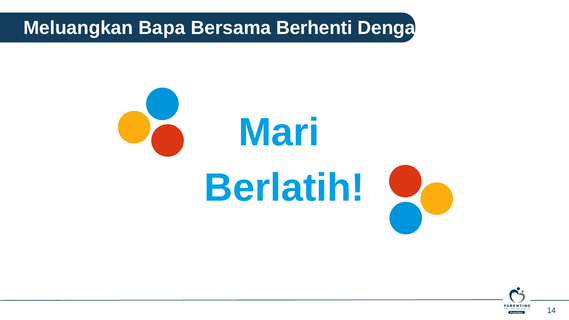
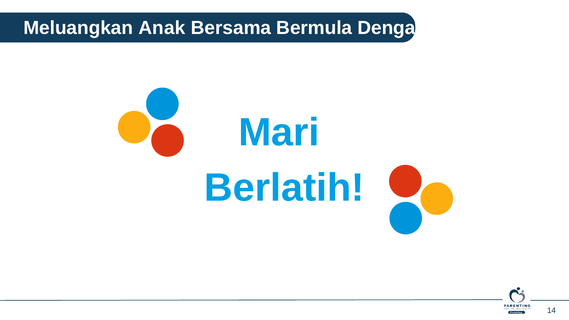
Meluangkan Bapa: Bapa -> Anak
Berhenti: Berhenti -> Bermula
